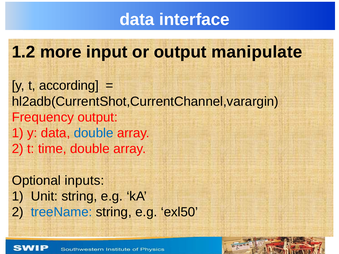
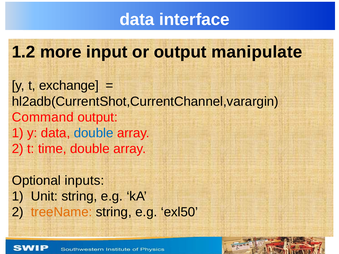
according: according -> exchange
Frequency: Frequency -> Command
treeName colour: blue -> orange
